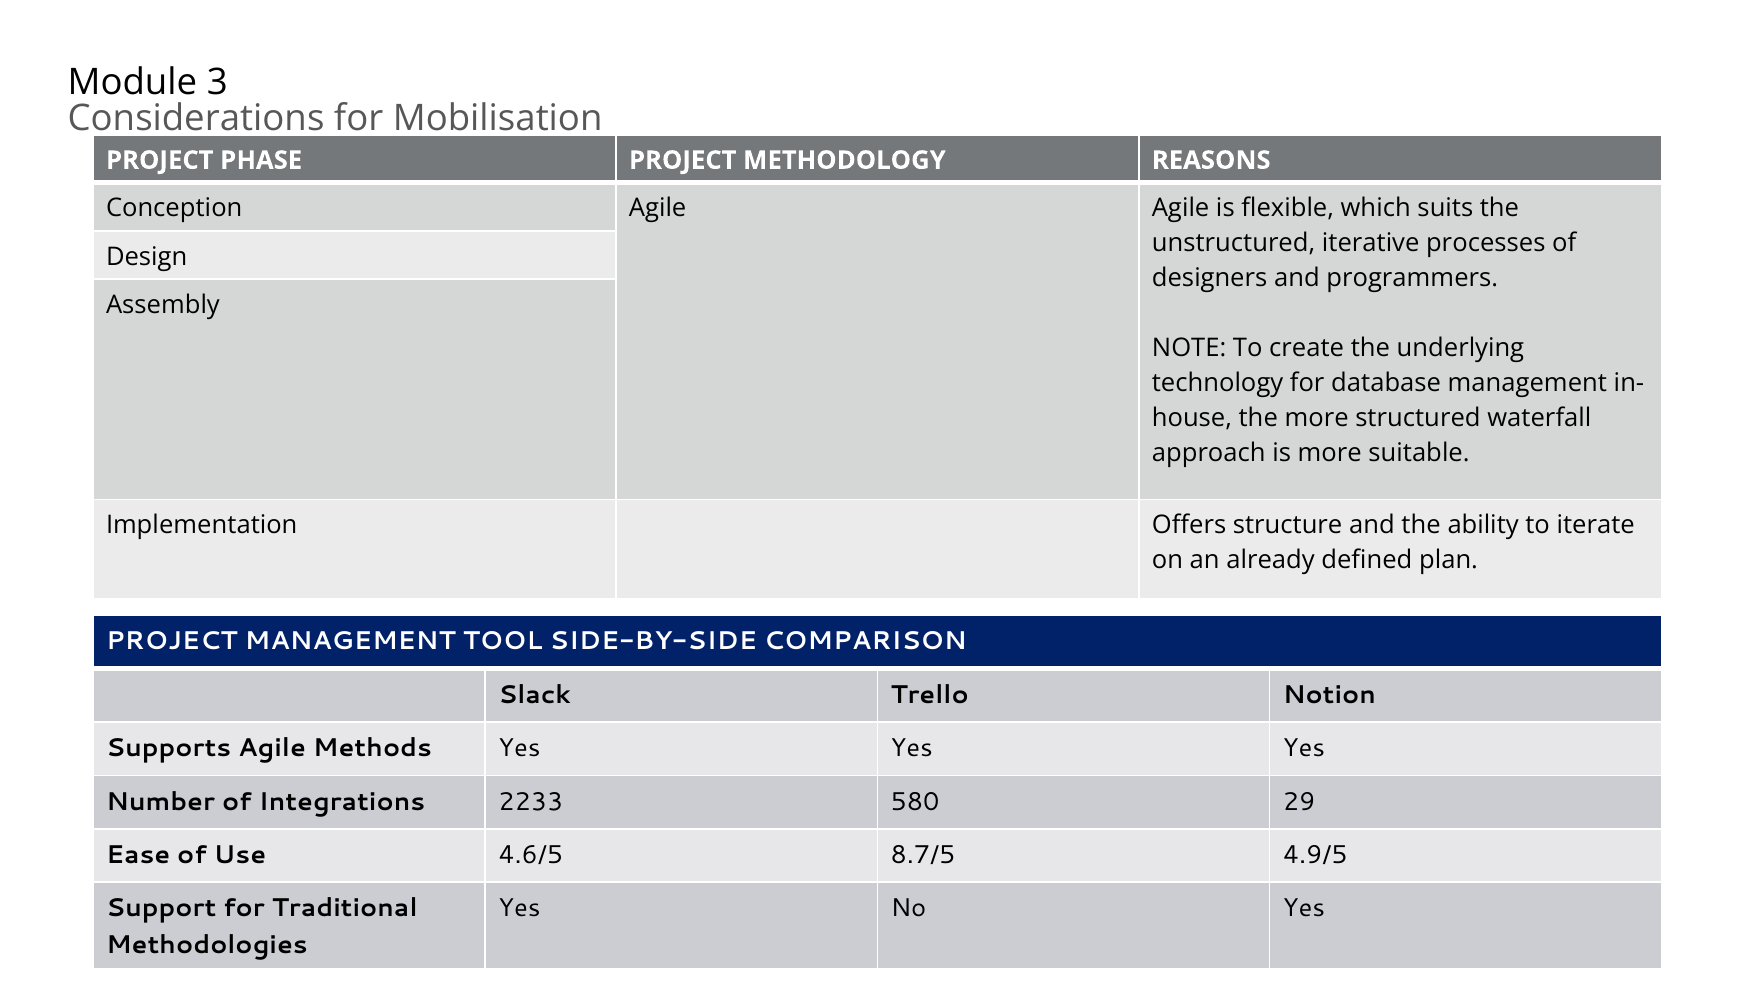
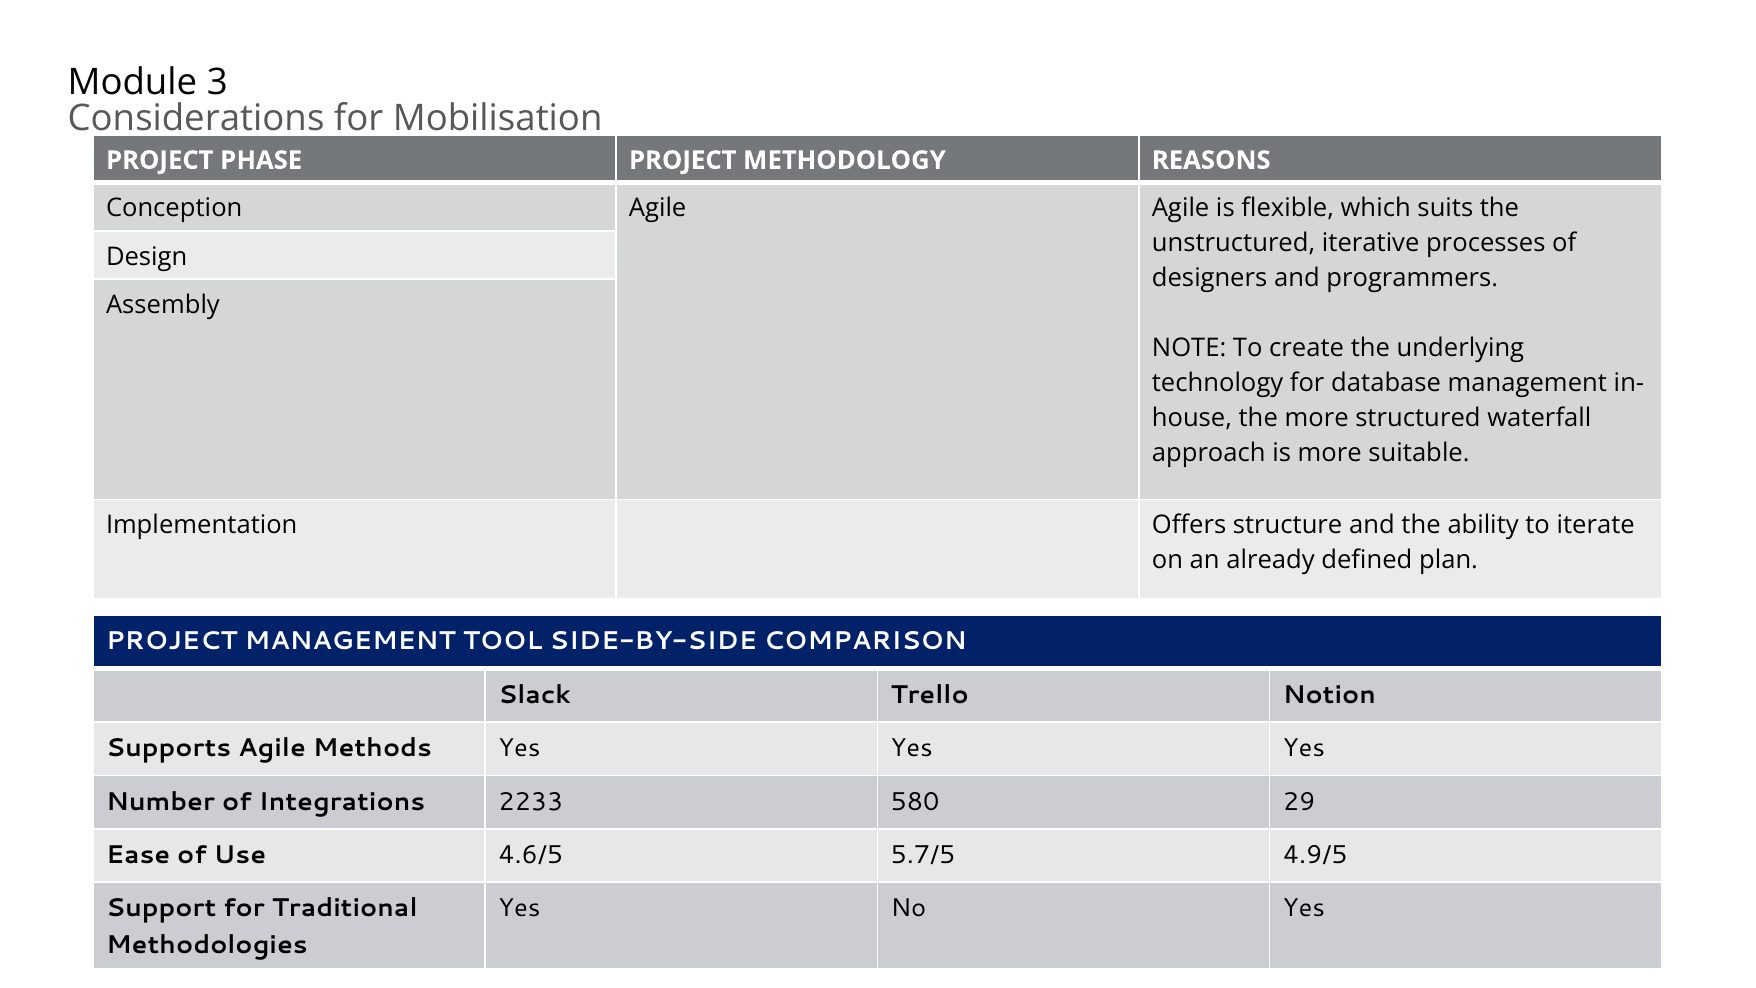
8.7/5: 8.7/5 -> 5.7/5
